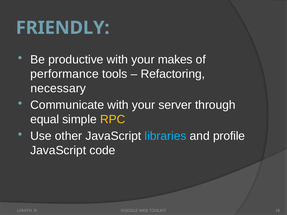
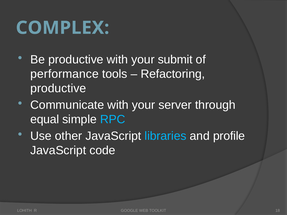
FRIENDLY: FRIENDLY -> COMPLEX
makes: makes -> submit
necessary at (58, 88): necessary -> productive
RPC colour: yellow -> light blue
